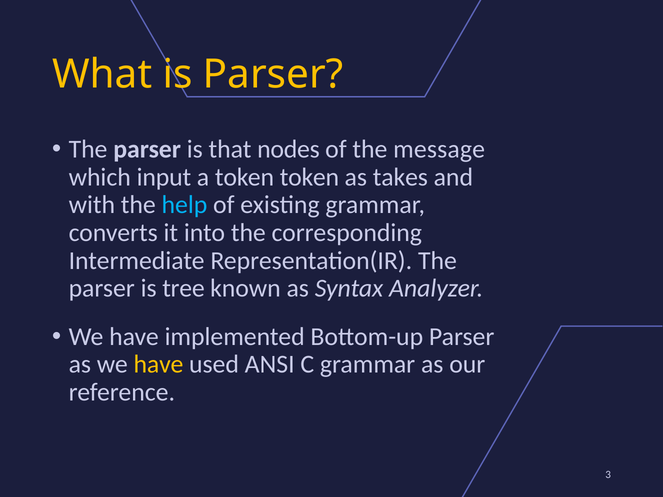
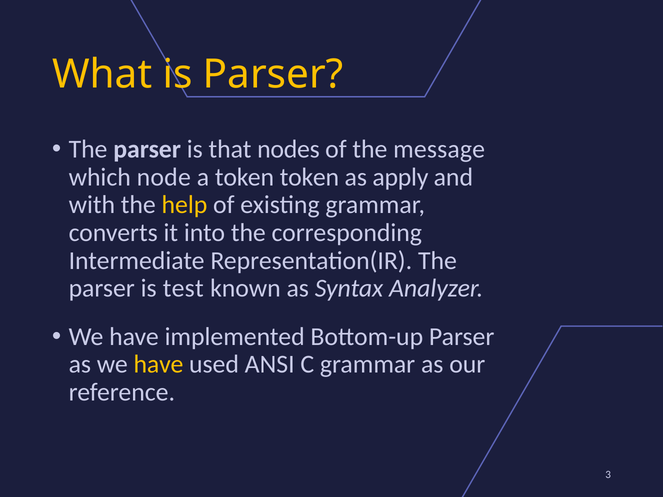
input: input -> node
takes: takes -> apply
help colour: light blue -> yellow
tree: tree -> test
